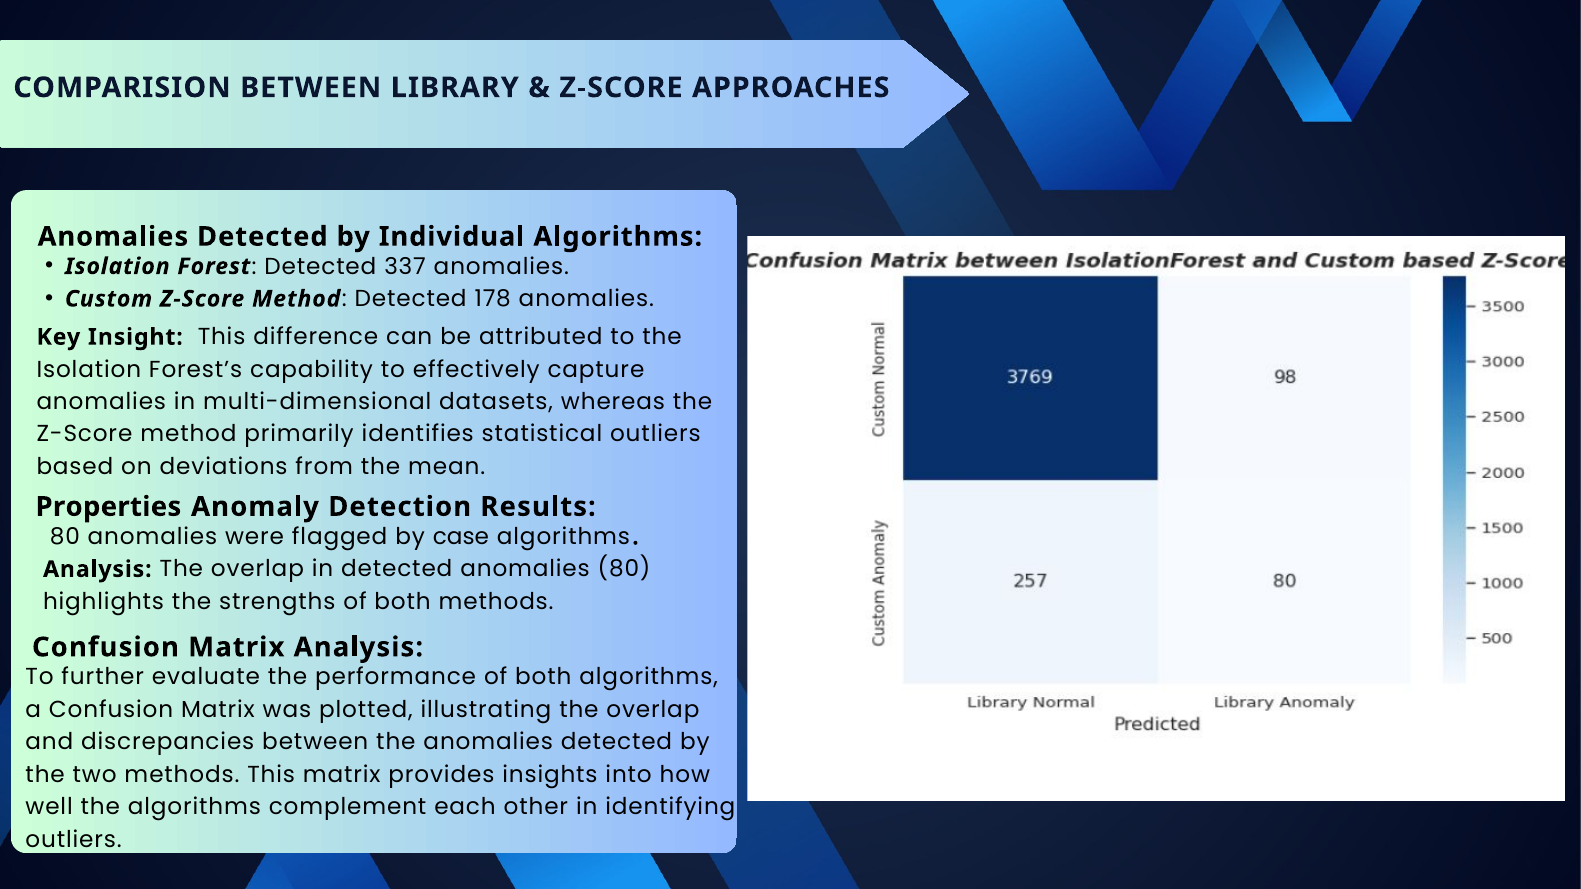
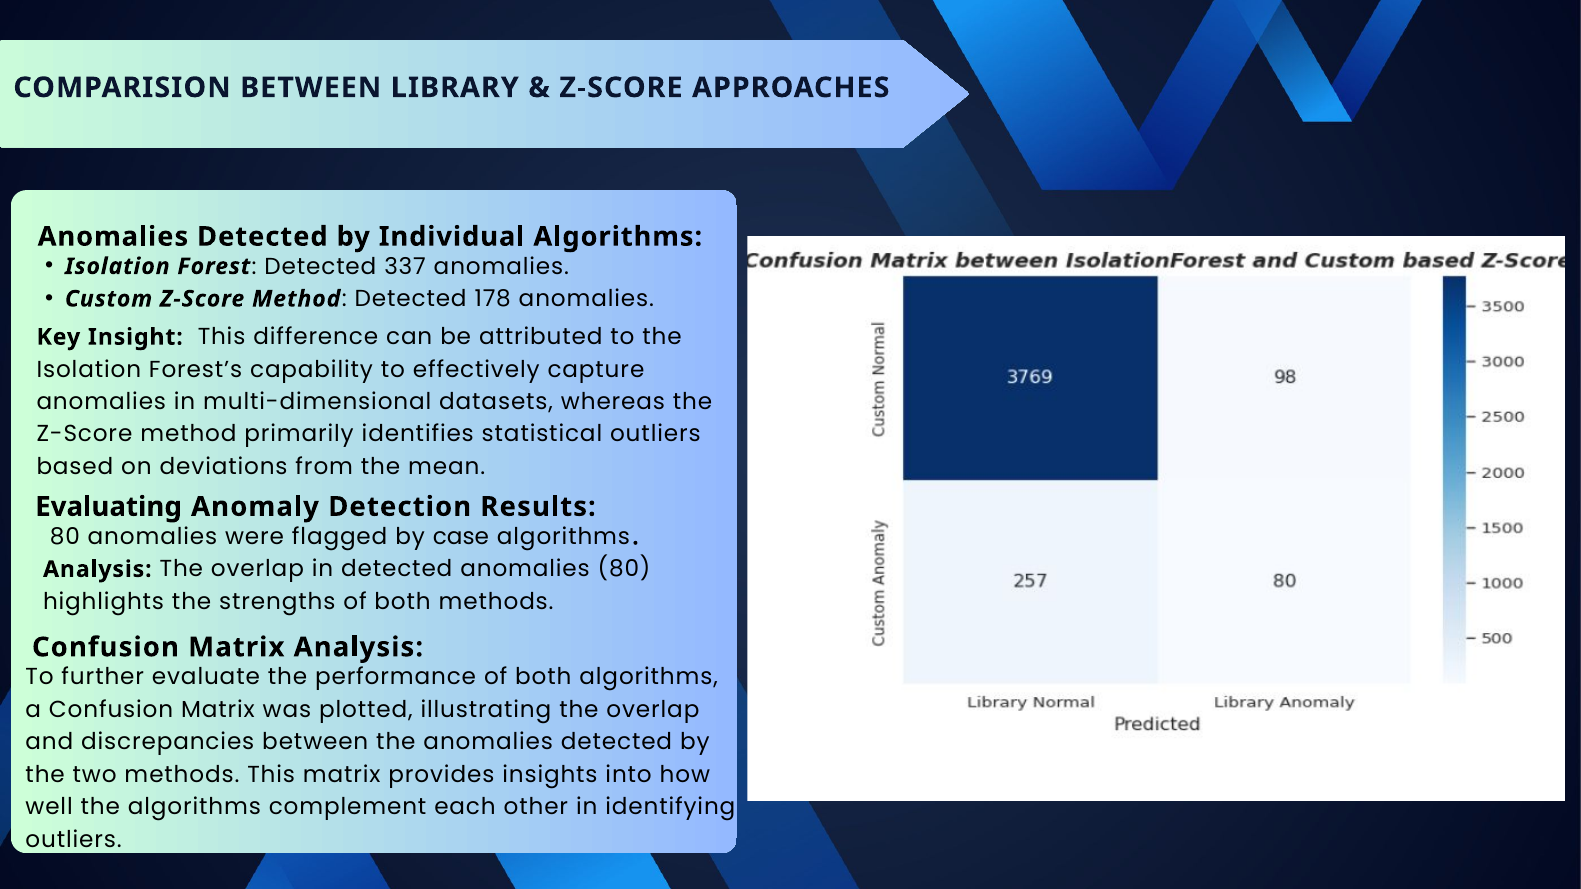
Properties: Properties -> Evaluating
